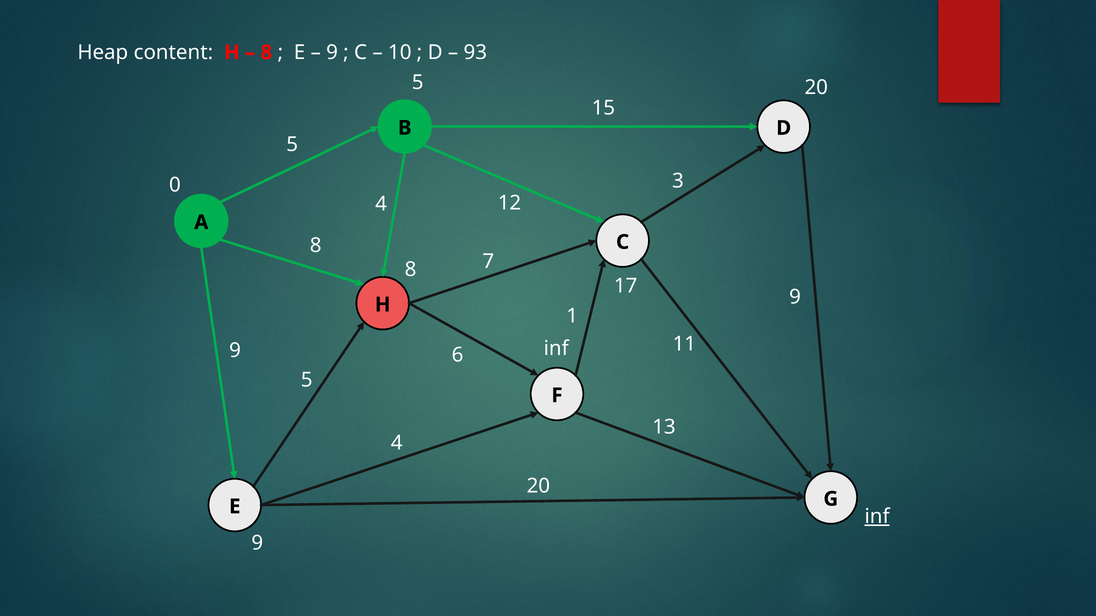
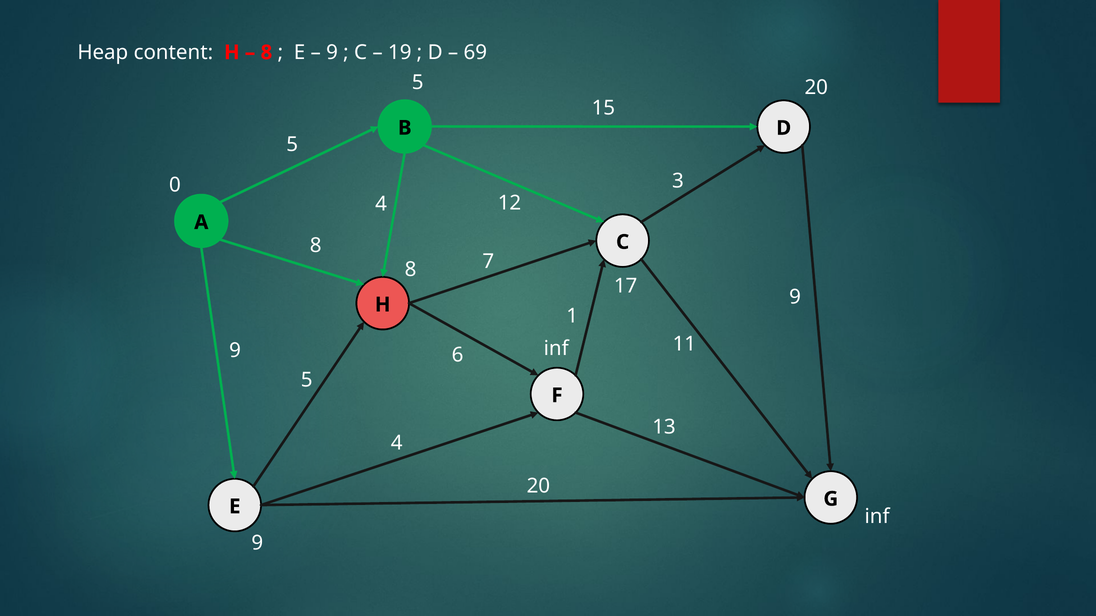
10: 10 -> 19
93: 93 -> 69
inf at (877, 517) underline: present -> none
